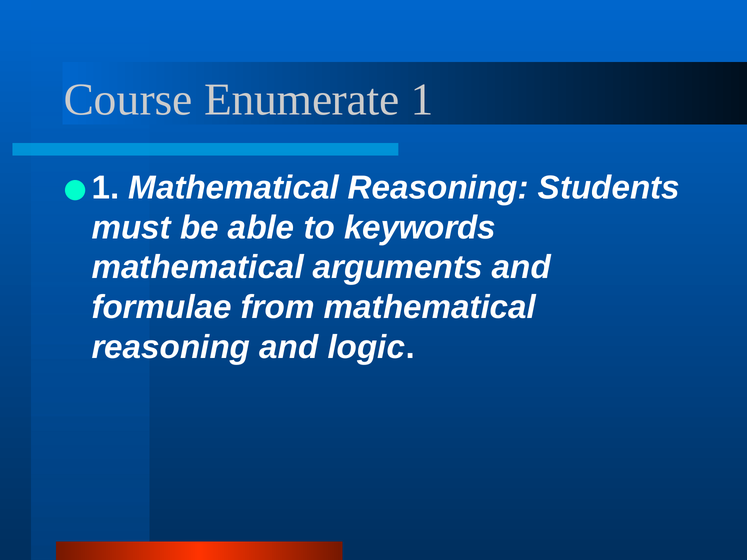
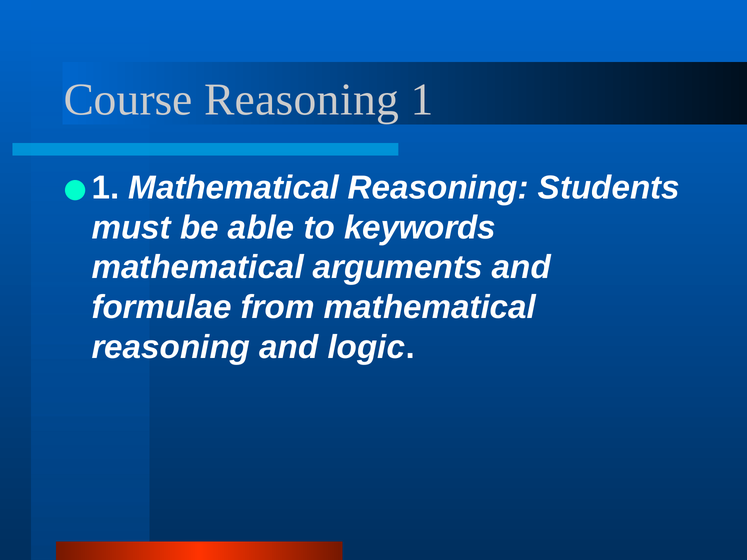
Course Enumerate: Enumerate -> Reasoning
